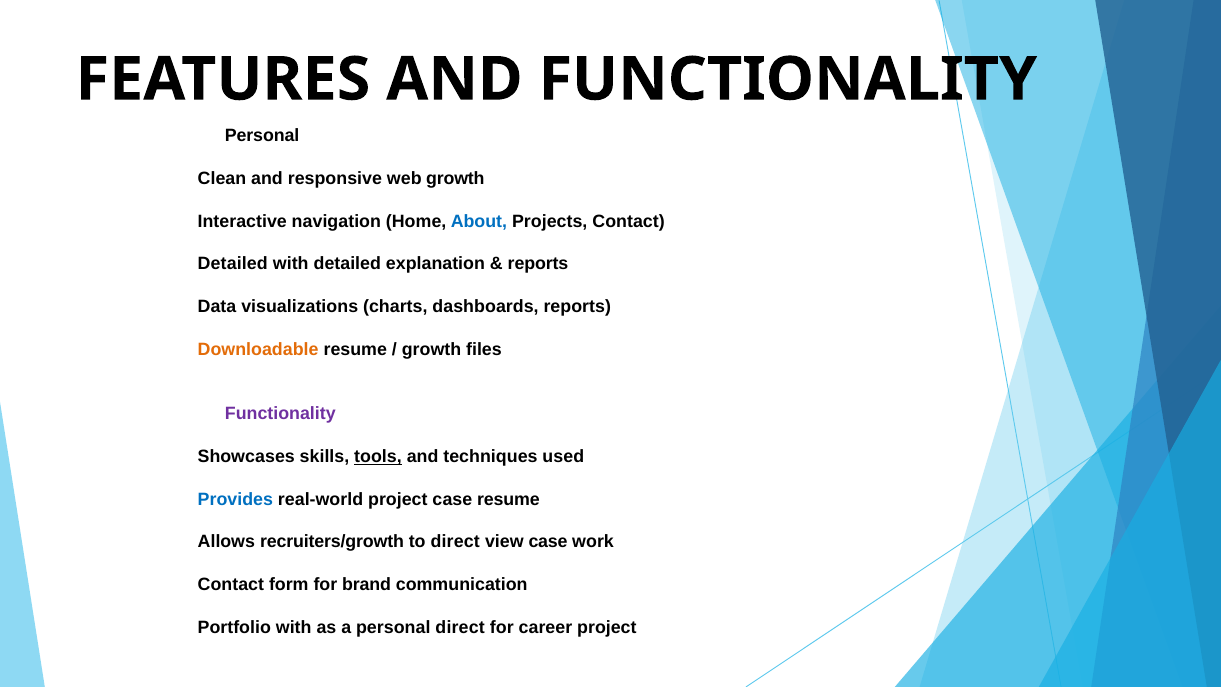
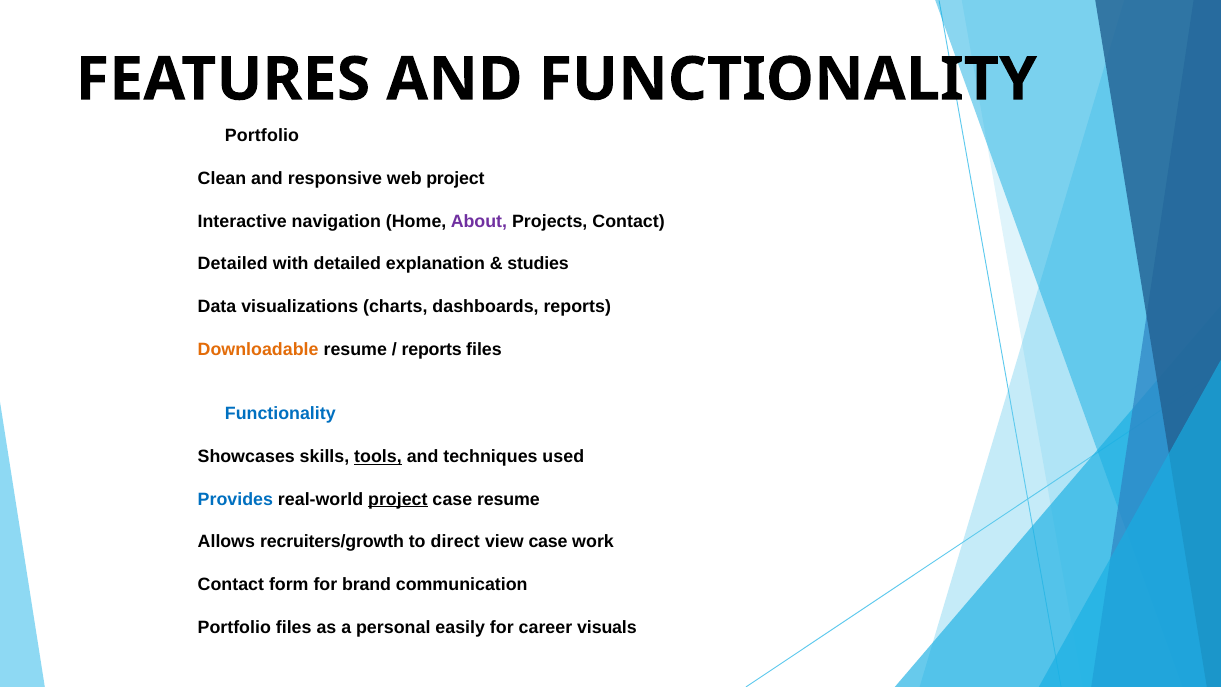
Personal at (262, 136): Personal -> Portfolio
web growth: growth -> project
About colour: blue -> purple
reports at (538, 264): reports -> studies
growth at (432, 349): growth -> reports
Functionality at (280, 414) colour: purple -> blue
project at (398, 499) underline: none -> present
Portfolio with: with -> files
personal direct: direct -> easily
career project: project -> visuals
